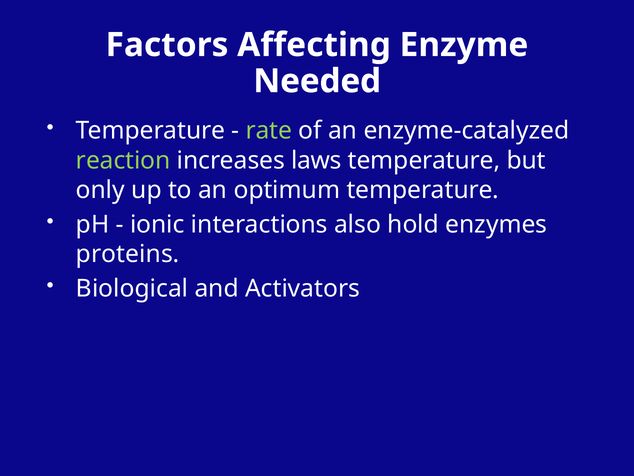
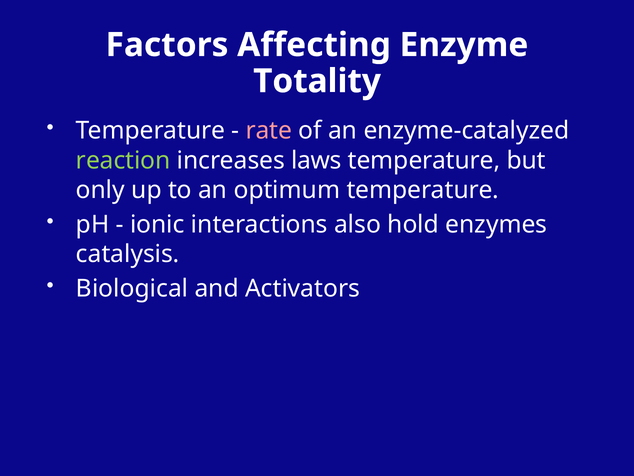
Needed: Needed -> Totality
rate colour: light green -> pink
proteins: proteins -> catalysis
